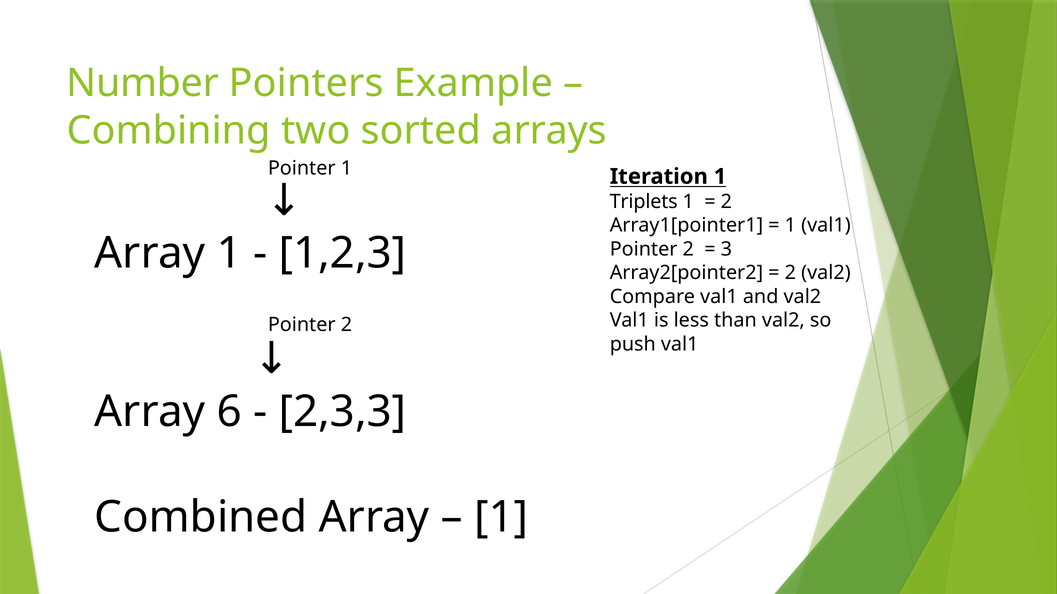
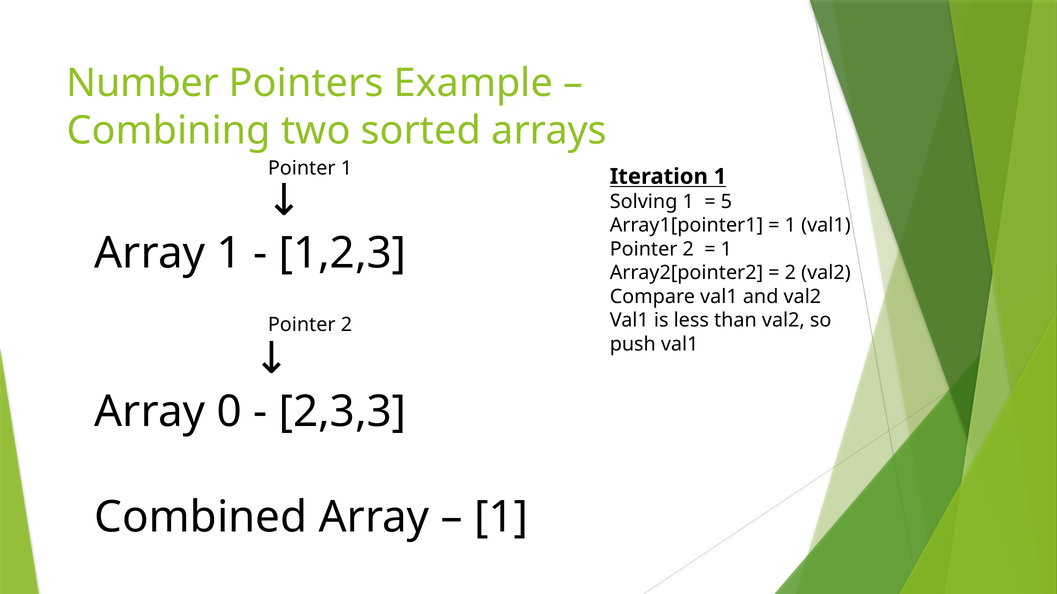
Triplets: Triplets -> Solving
2 at (726, 202): 2 -> 5
3 at (726, 249): 3 -> 1
6: 6 -> 0
